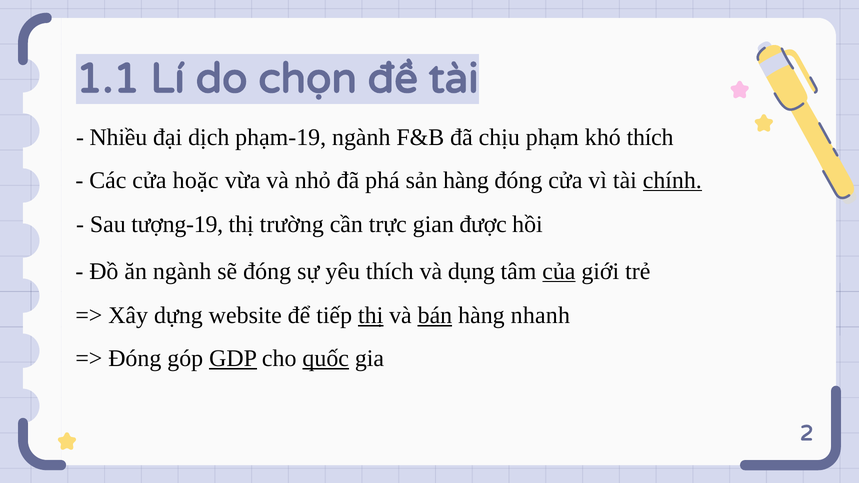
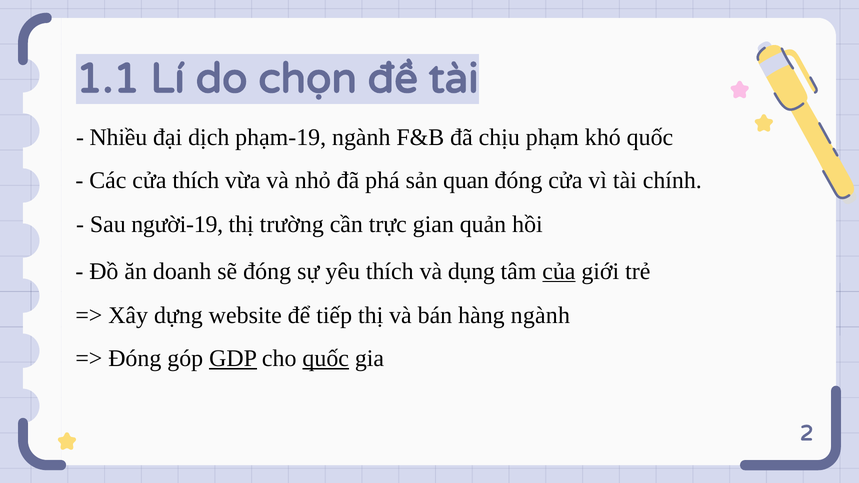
khó thích: thích -> quốc
cửa hoặc: hoặc -> thích
sản hàng: hàng -> quan
chính underline: present -> none
tượng-19: tượng-19 -> người-19
được: được -> quản
ăn ngành: ngành -> doanh
thị at (371, 316) underline: present -> none
bán underline: present -> none
hàng nhanh: nhanh -> ngành
